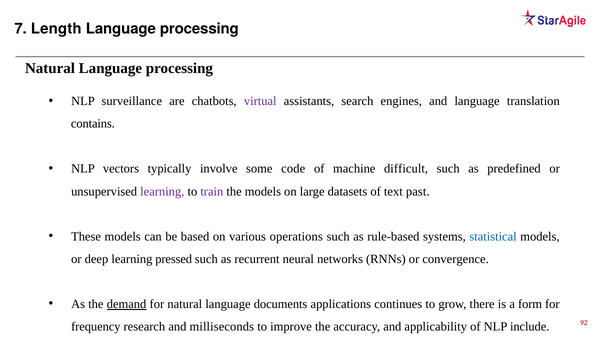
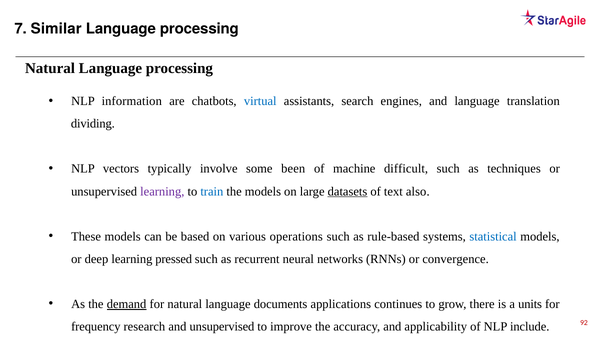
Length: Length -> Similar
surveillance: surveillance -> information
virtual colour: purple -> blue
contains: contains -> dividing
code: code -> been
predefined: predefined -> techniques
train colour: purple -> blue
datasets underline: none -> present
past: past -> also
form: form -> units
and milliseconds: milliseconds -> unsupervised
